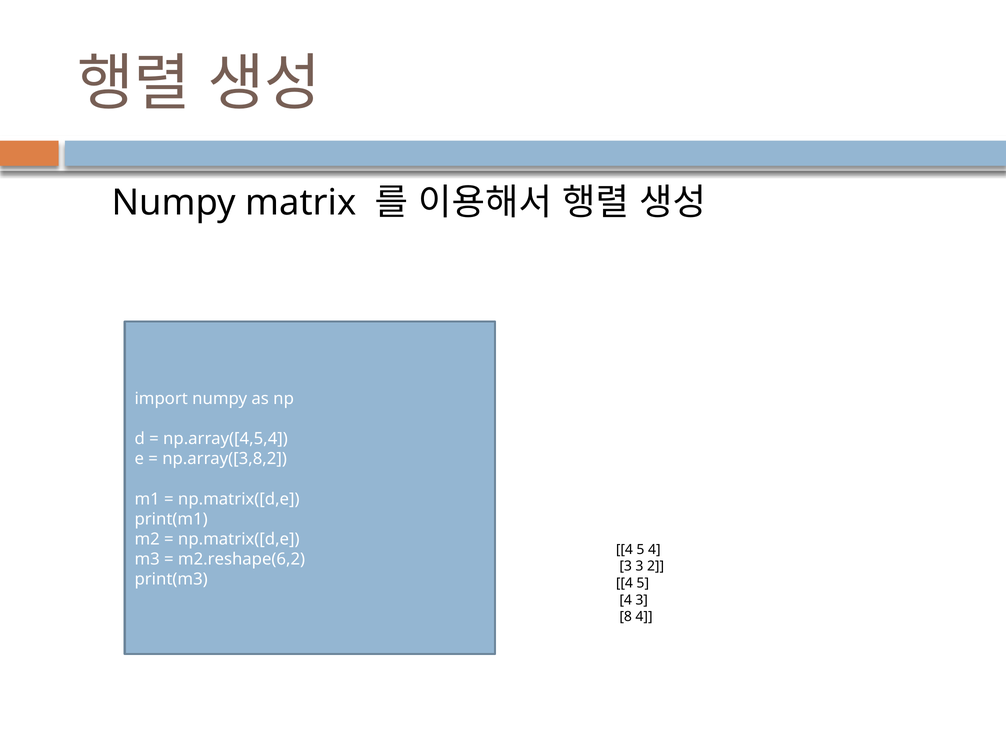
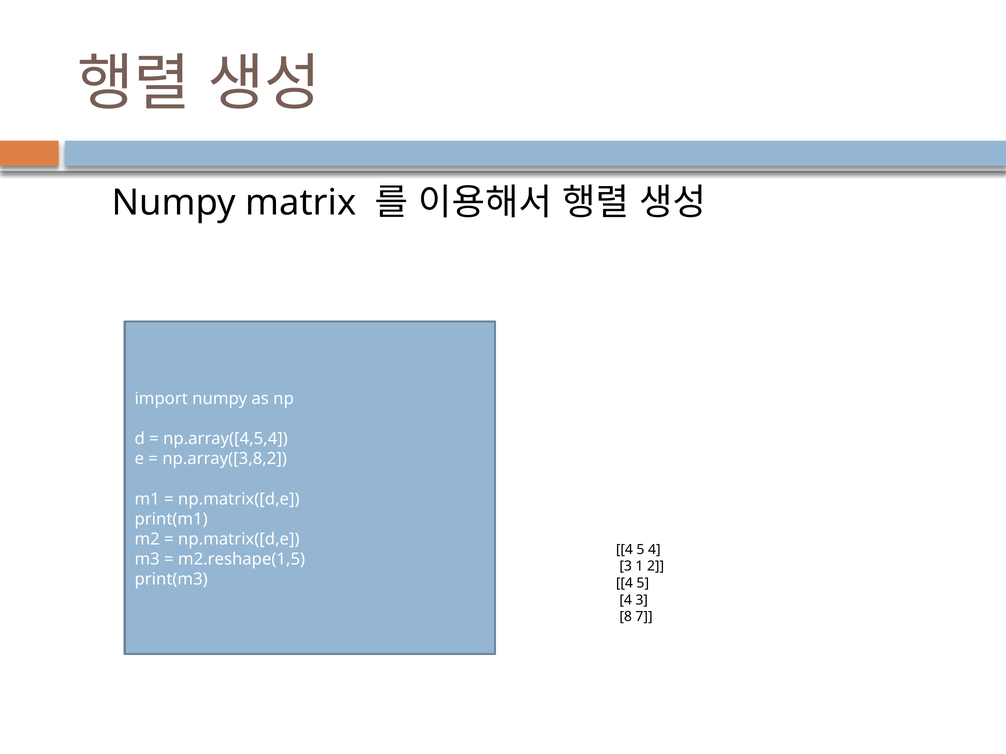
m2.reshape(6,2: m2.reshape(6,2 -> m2.reshape(1,5
3 3: 3 -> 1
8 4: 4 -> 7
